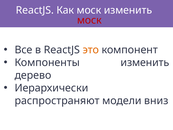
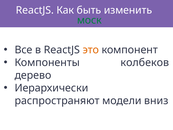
Как моск: моск -> быть
моск at (89, 20) colour: red -> green
Компоненты изменить: изменить -> колбеков
